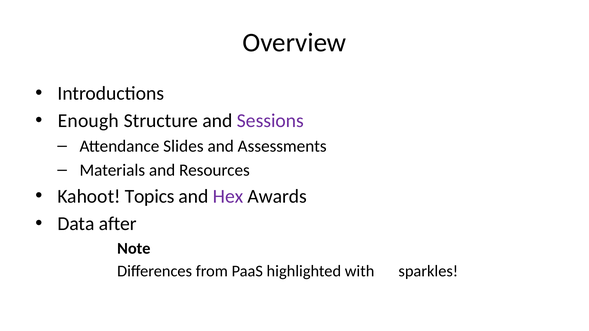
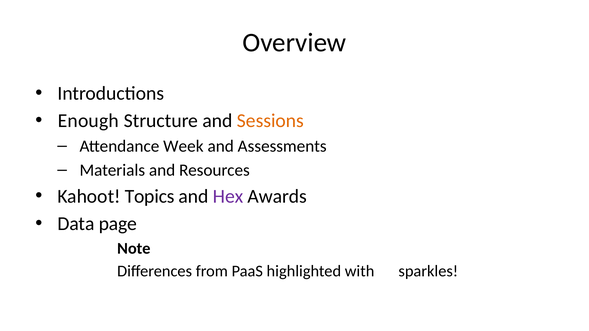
Sessions colour: purple -> orange
Slides: Slides -> Week
after: after -> page
